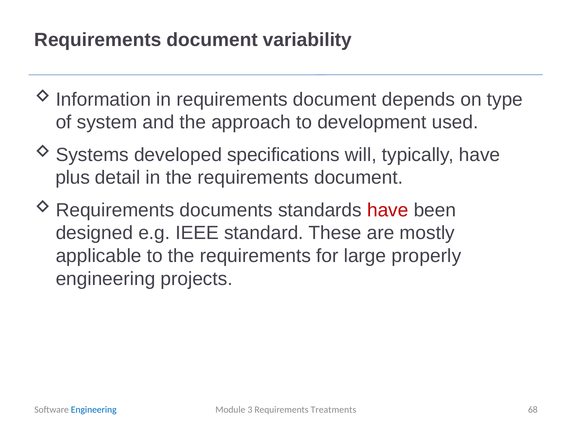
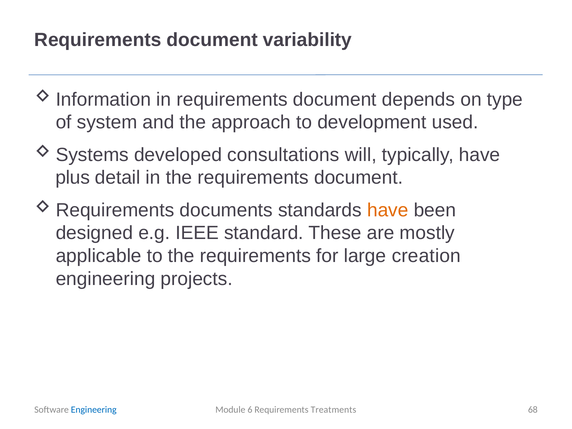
specifications: specifications -> consultations
have at (388, 210) colour: red -> orange
properly: properly -> creation
3: 3 -> 6
